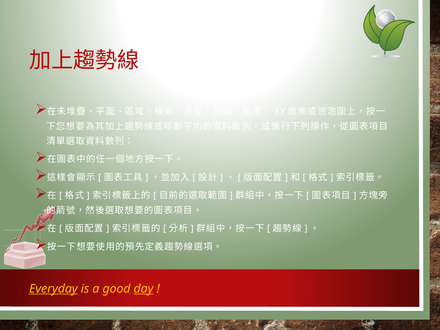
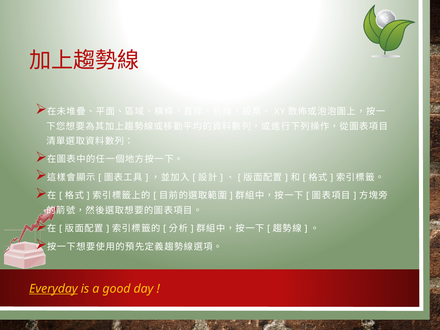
day underline: present -> none
